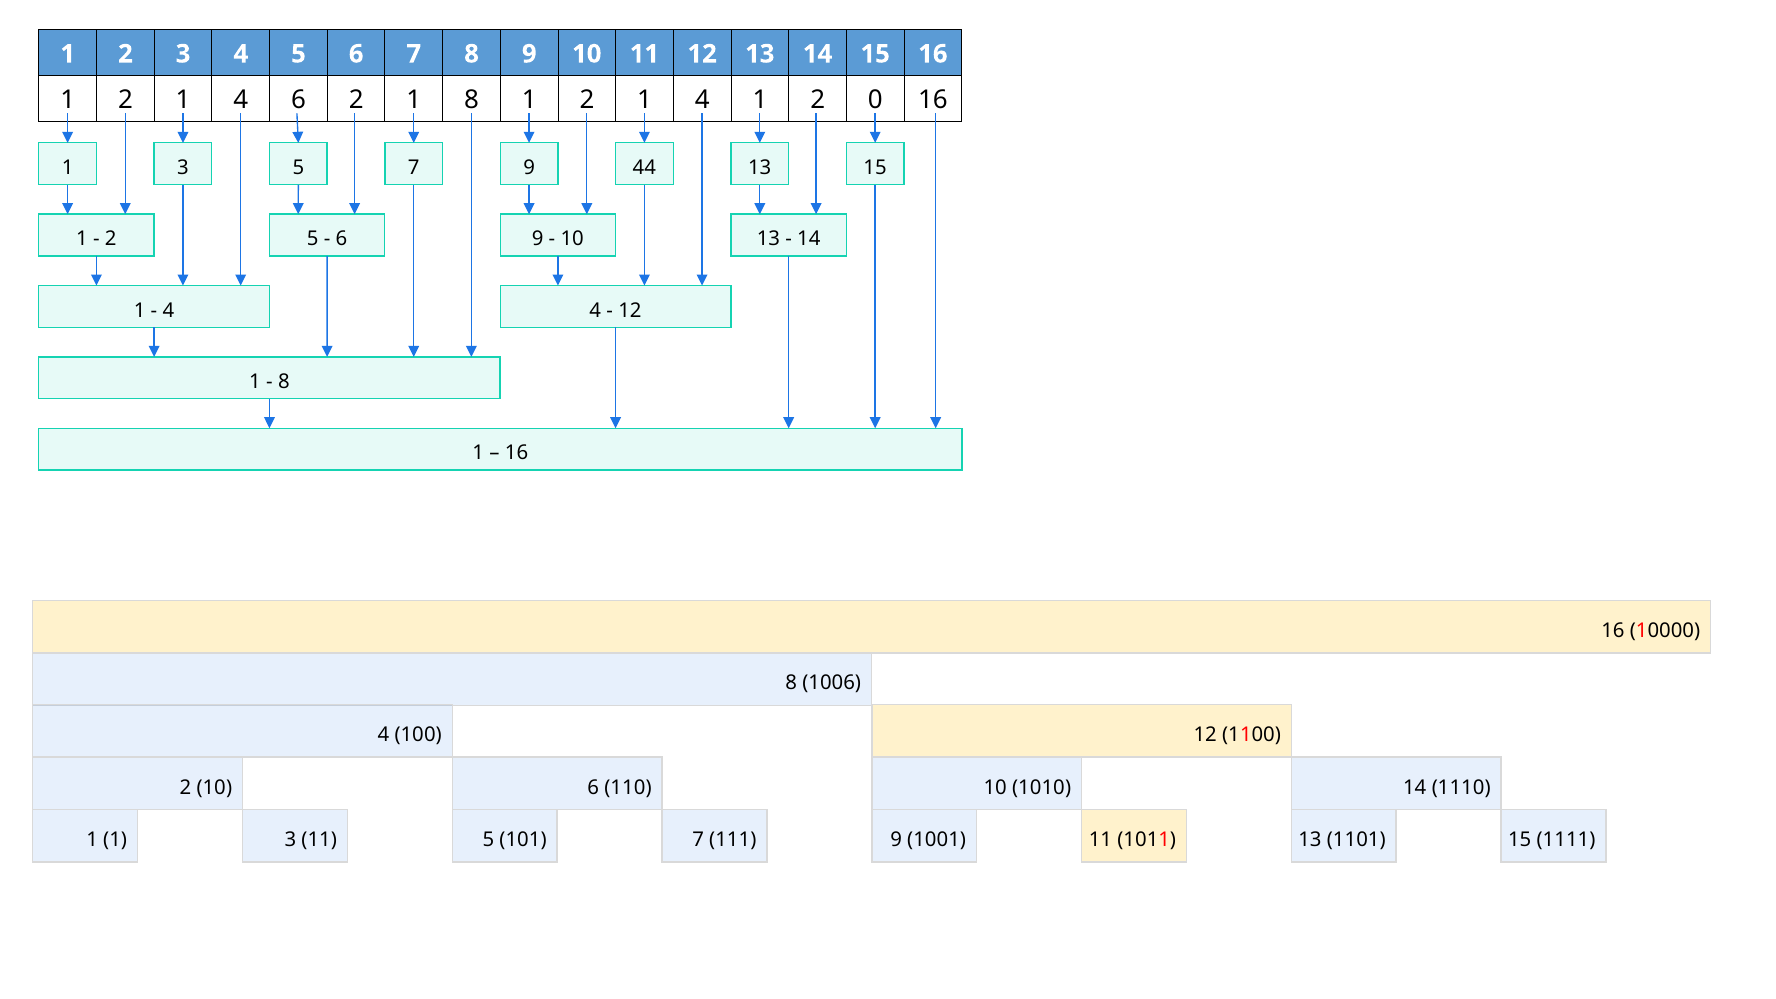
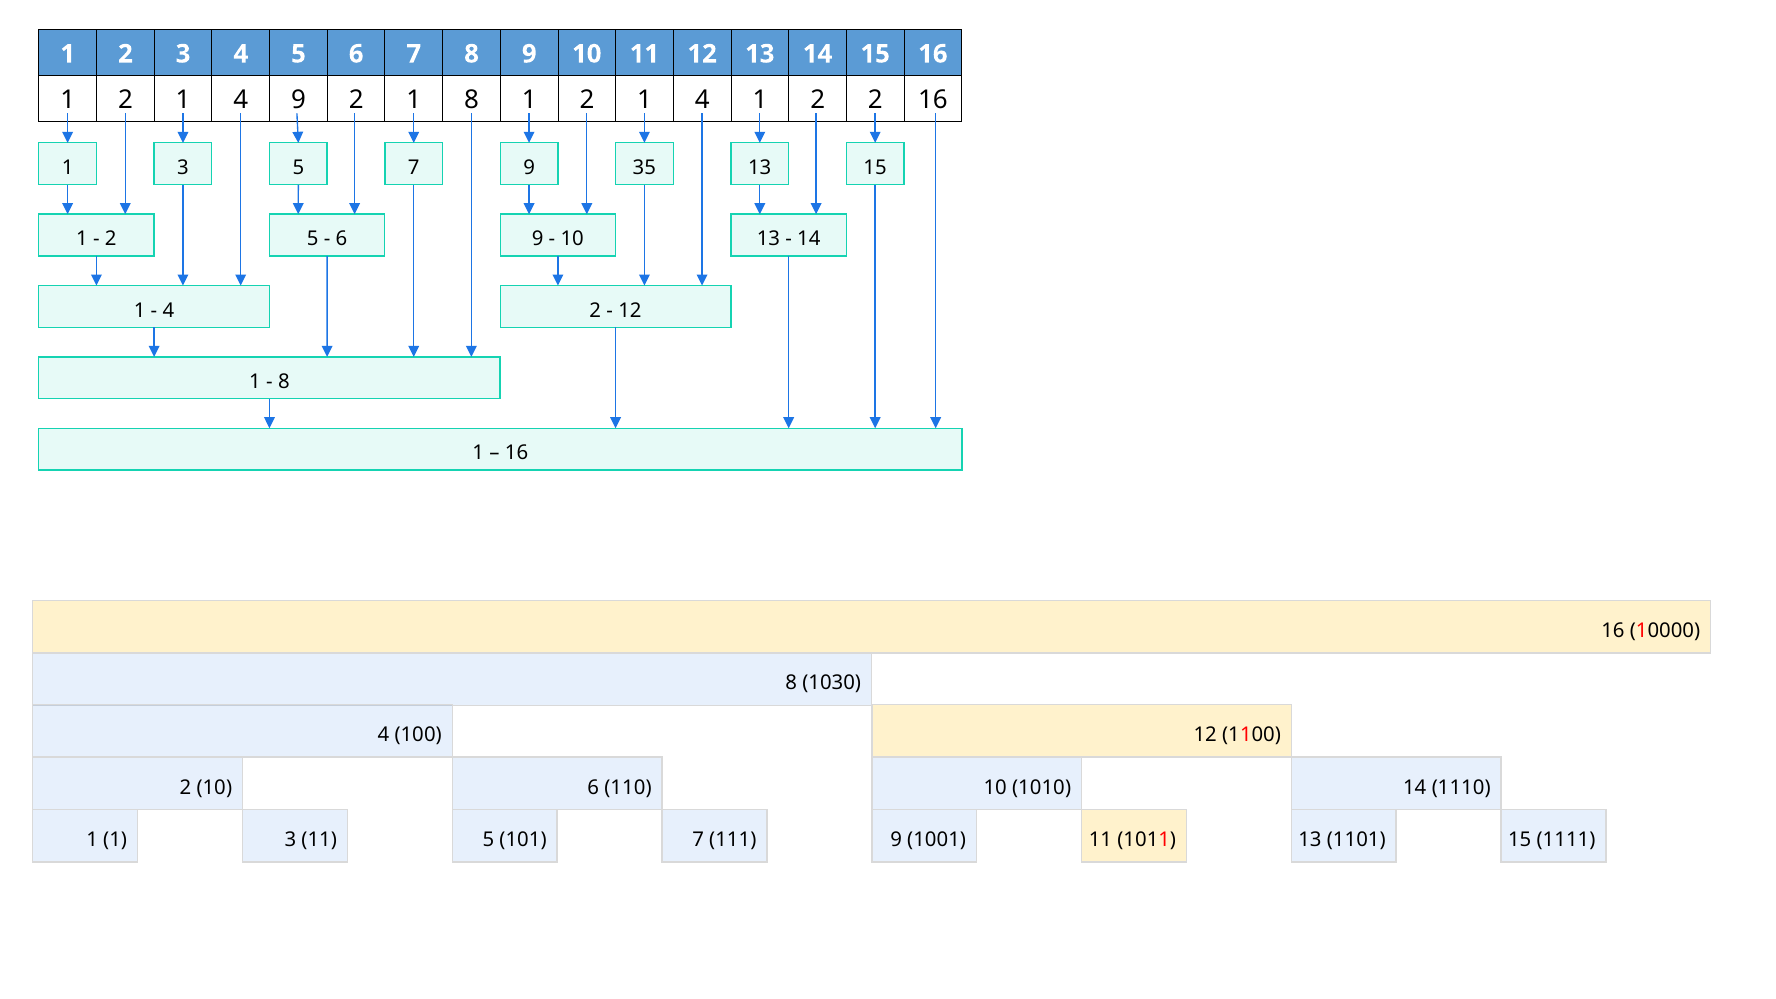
4 6: 6 -> 9
2 0: 0 -> 2
44: 44 -> 35
4 4: 4 -> 2
1006: 1006 -> 1030
